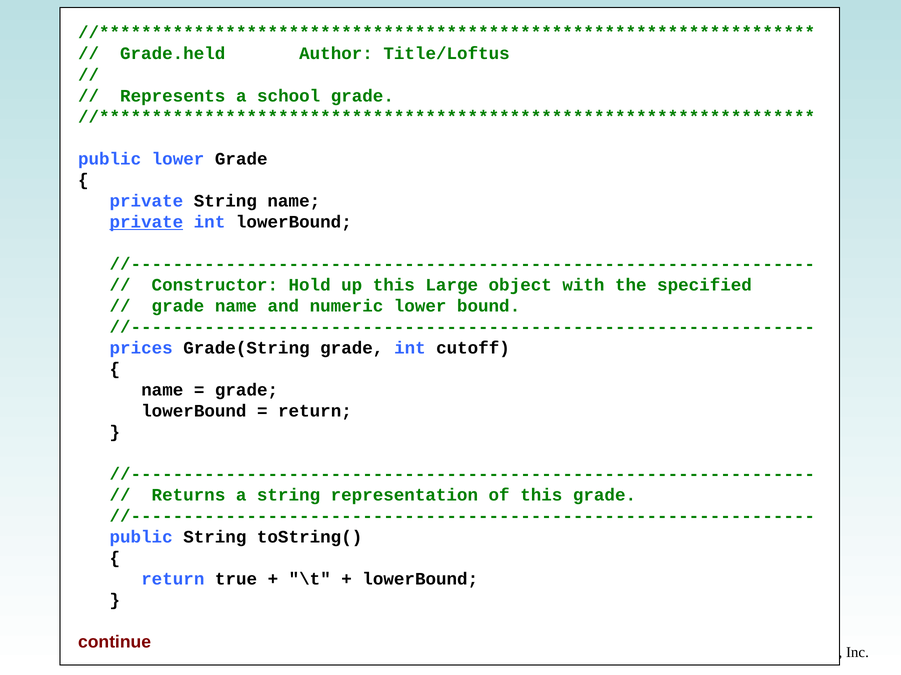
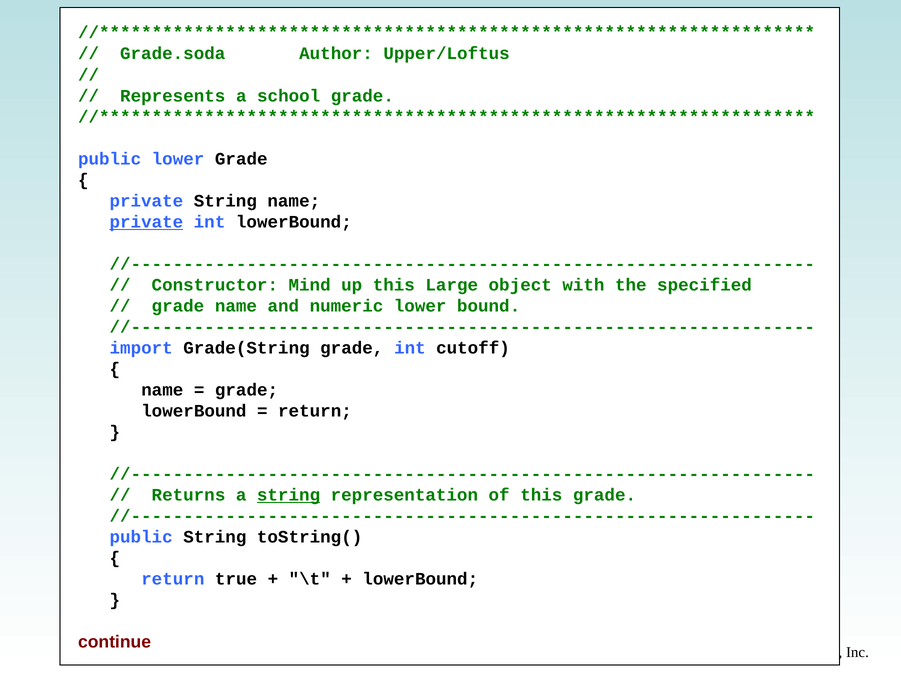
Grade.held: Grade.held -> Grade.soda
Title/Loftus: Title/Loftus -> Upper/Loftus
Hold: Hold -> Mind
prices: prices -> import
string at (289, 496) underline: none -> present
